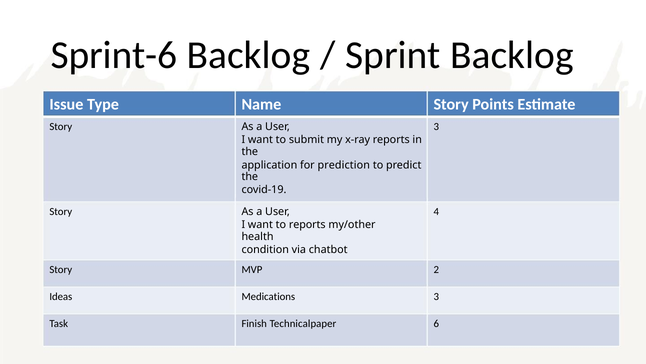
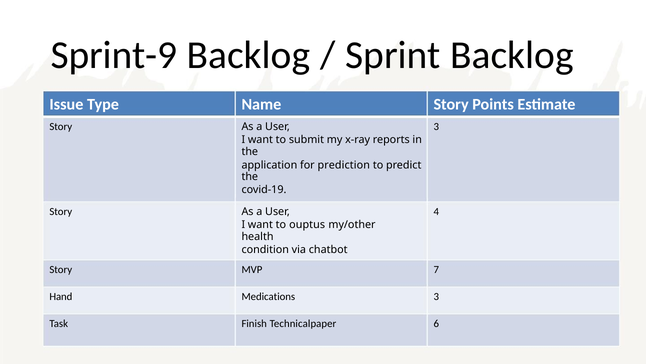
Sprint-6: Sprint-6 -> Sprint-9
to reports: reports -> ouptus
2: 2 -> 7
Ideas: Ideas -> Hand
